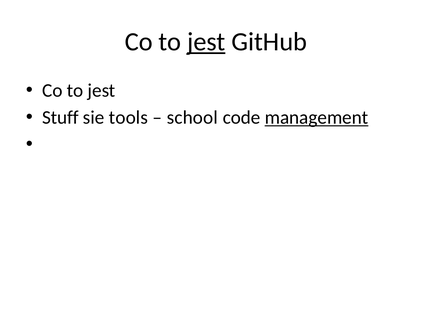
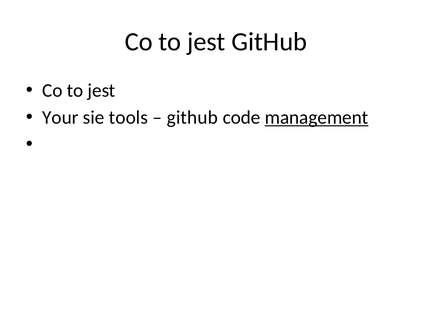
jest at (206, 42) underline: present -> none
Stuff: Stuff -> Your
school at (192, 118): school -> github
